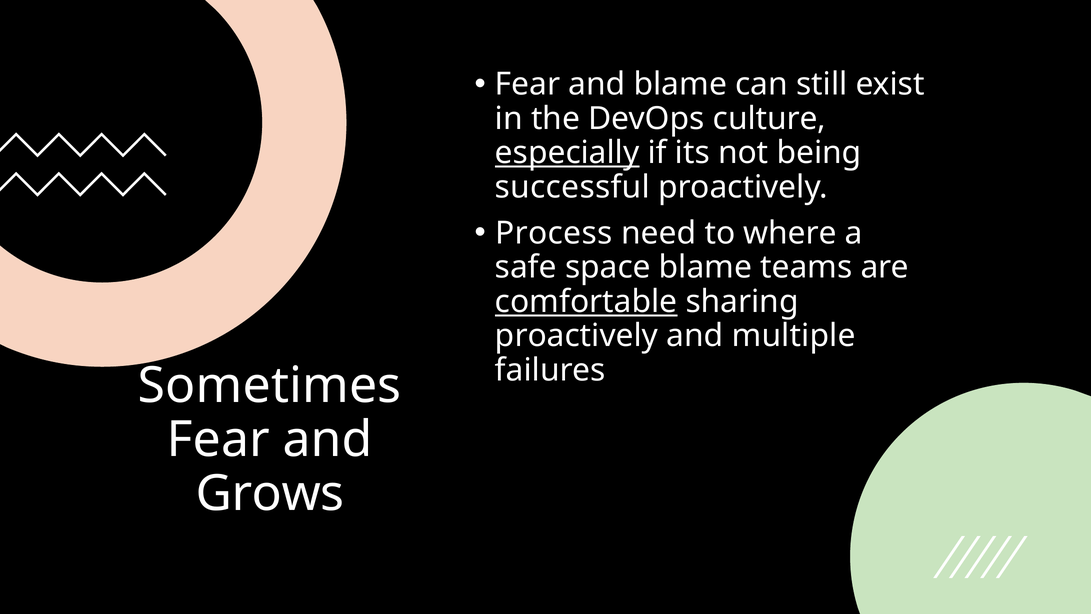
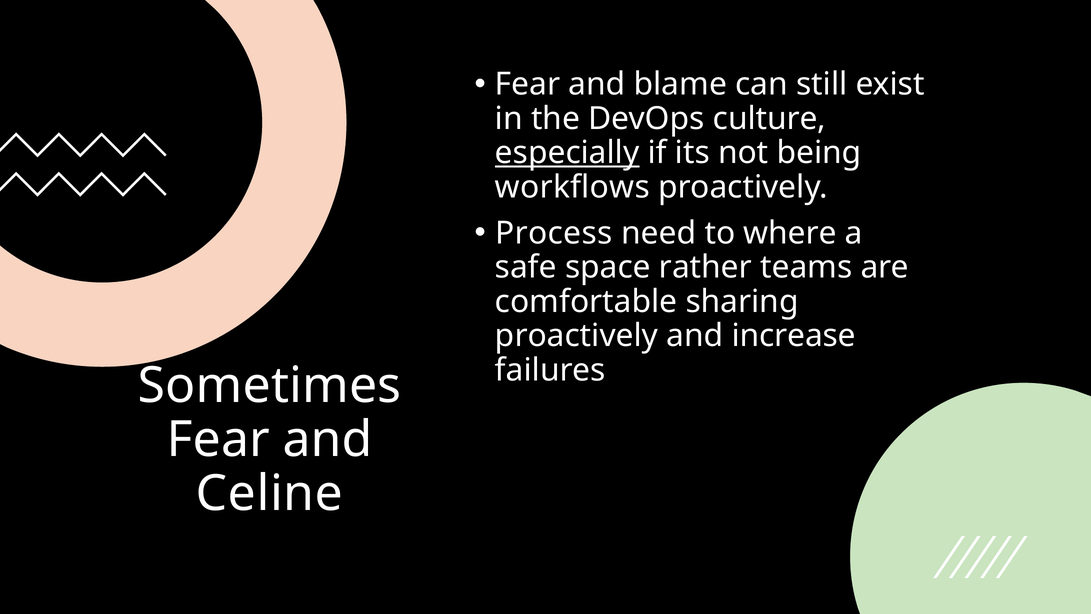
successful: successful -> workflows
space blame: blame -> rather
comfortable underline: present -> none
multiple: multiple -> increase
Grows: Grows -> Celine
